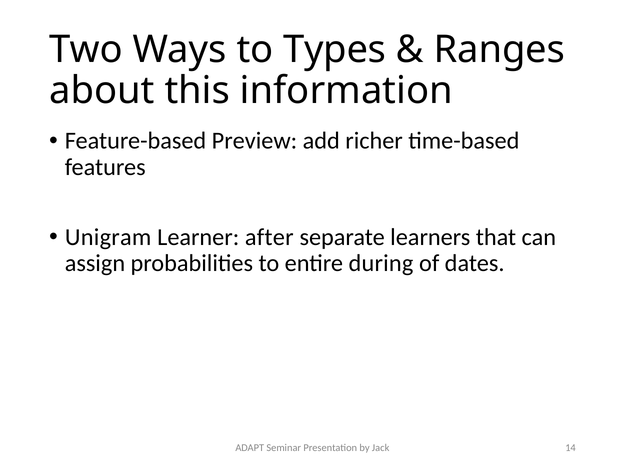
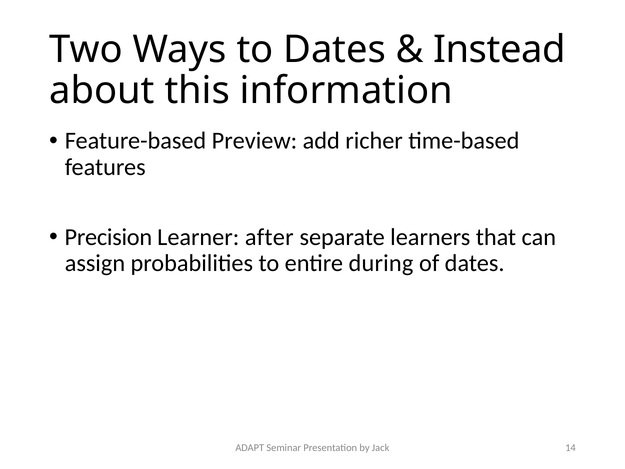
to Types: Types -> Dates
Ranges: Ranges -> Instead
Unigram: Unigram -> Precision
